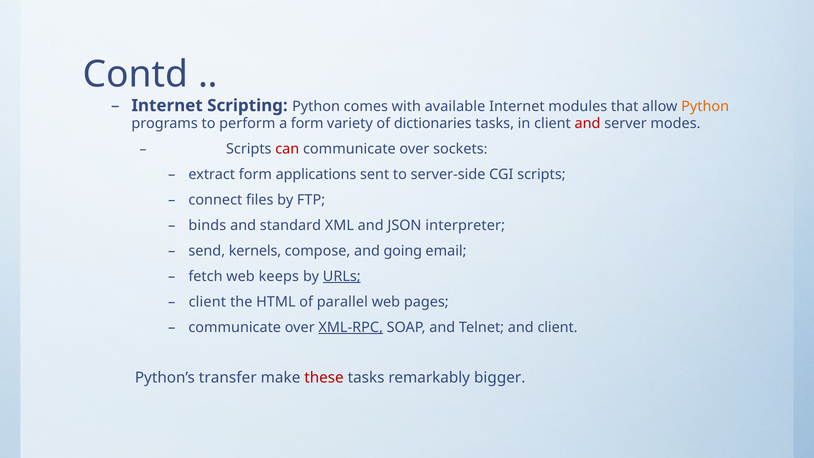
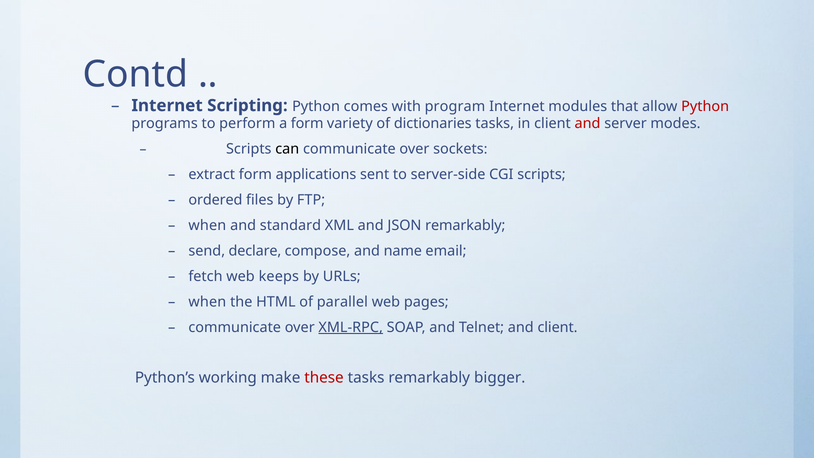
available: available -> program
Python at (705, 106) colour: orange -> red
can colour: red -> black
connect: connect -> ordered
binds at (207, 225): binds -> when
JSON interpreter: interpreter -> remarkably
kernels: kernels -> declare
going: going -> name
URLs underline: present -> none
client at (207, 302): client -> when
transfer: transfer -> working
